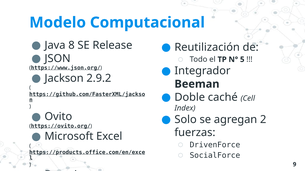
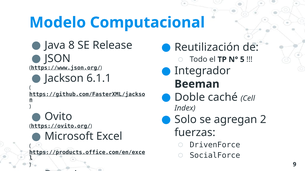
2.9.2: 2.9.2 -> 6.1.1
